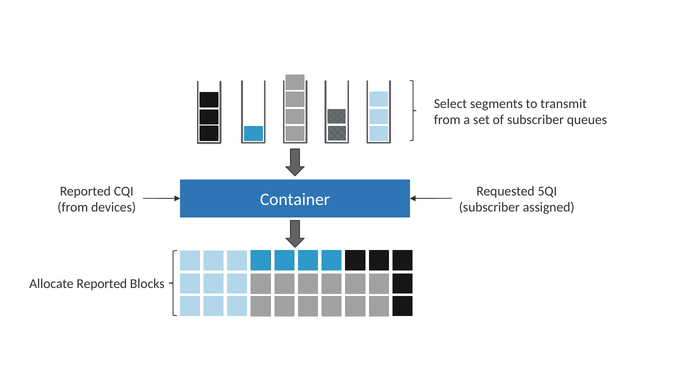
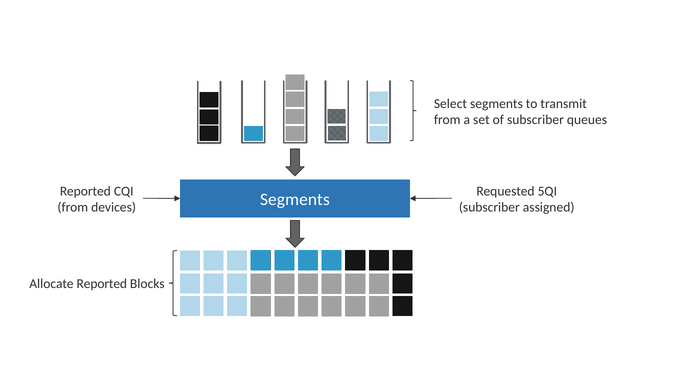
Container at (295, 200): Container -> Segments
